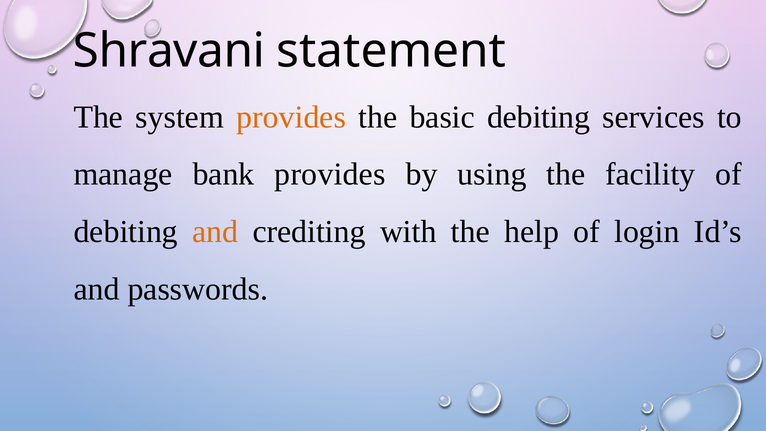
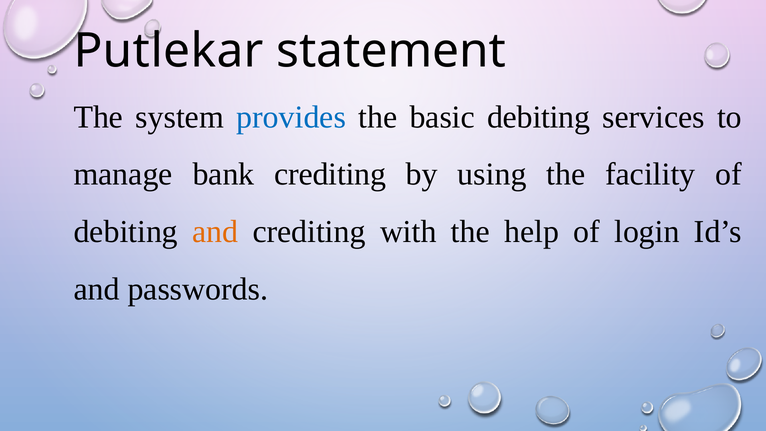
Shravani: Shravani -> Putlekar
provides at (291, 117) colour: orange -> blue
bank provides: provides -> crediting
